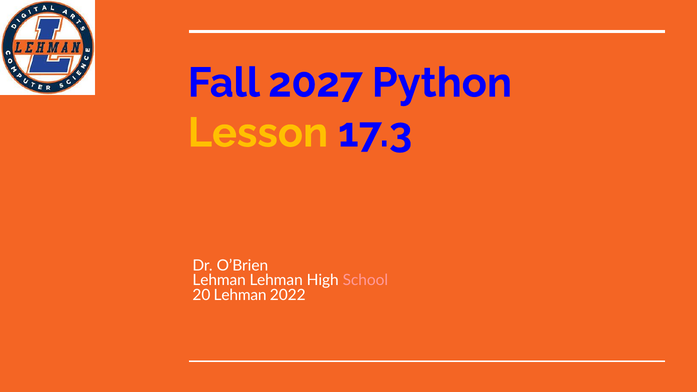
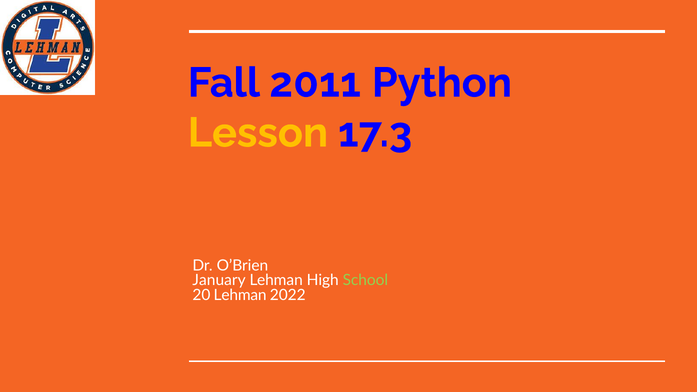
2027: 2027 -> 2011
Lehman at (219, 280): Lehman -> January
School colour: pink -> light green
